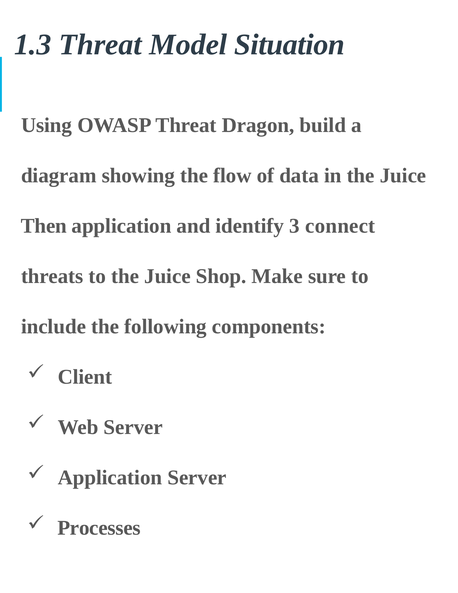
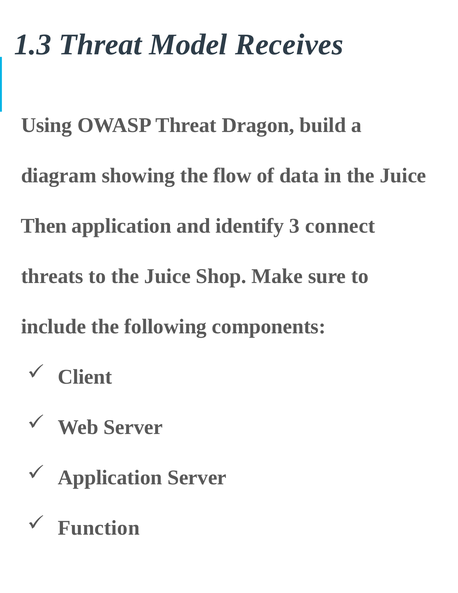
Situation: Situation -> Receives
Processes: Processes -> Function
